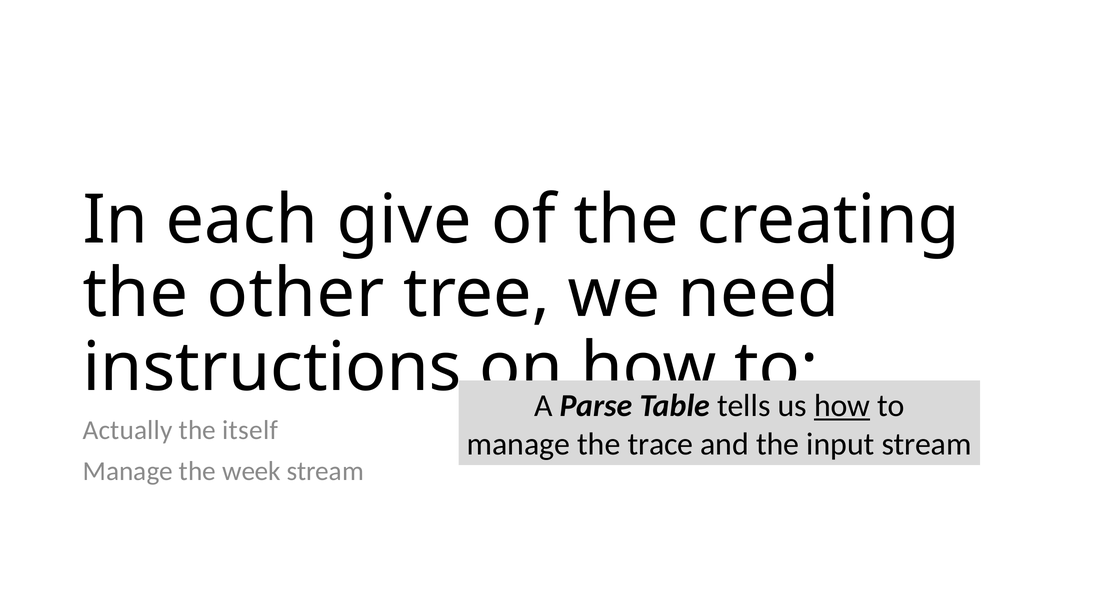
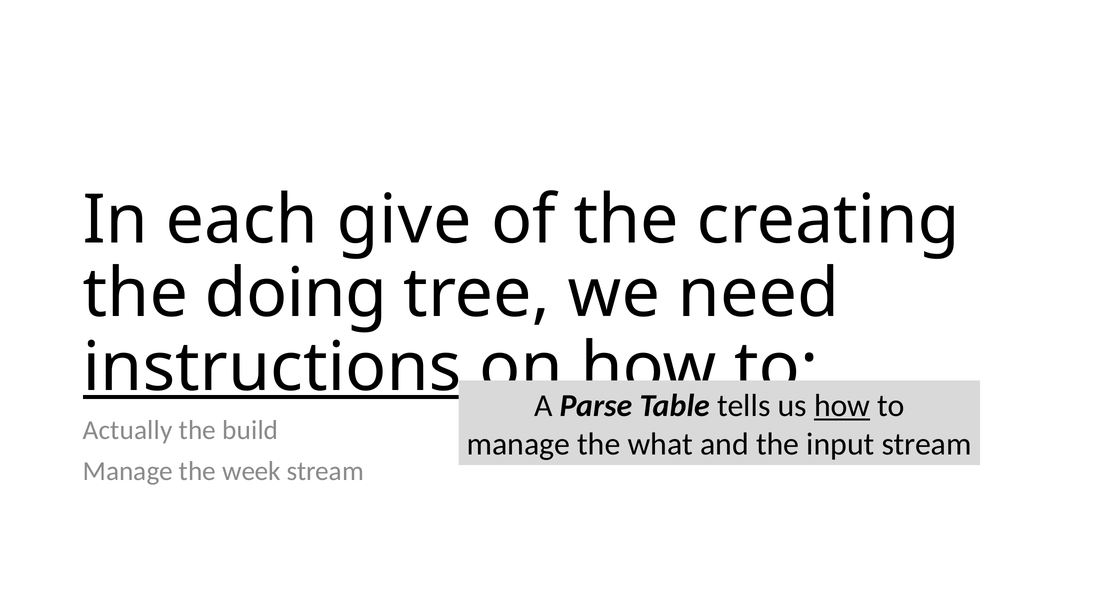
other: other -> doing
instructions underline: none -> present
itself: itself -> build
trace: trace -> what
